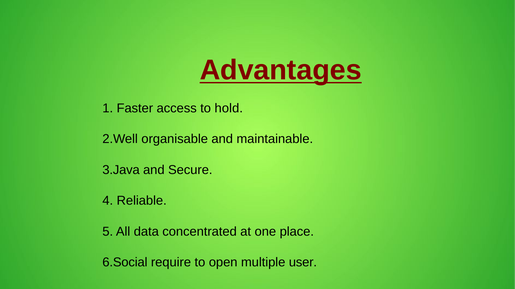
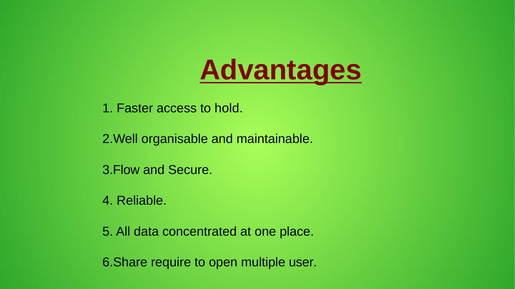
3.Java: 3.Java -> 3.Flow
6.Social: 6.Social -> 6.Share
